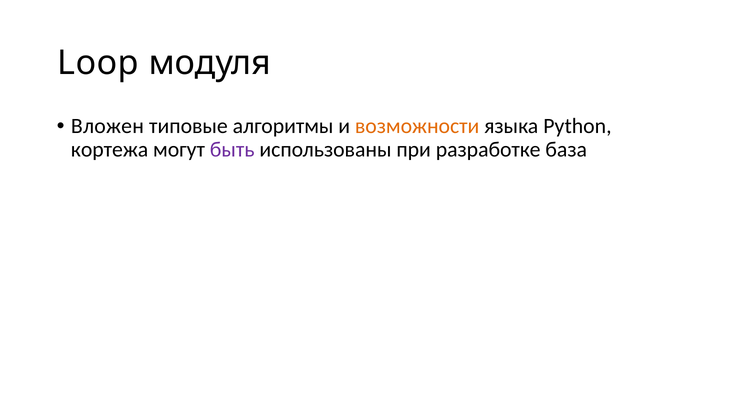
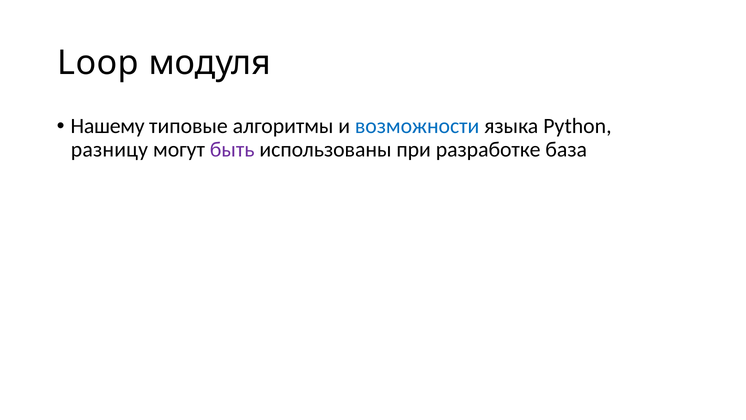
Вложен: Вложен -> Нашему
возможности colour: orange -> blue
кортежа: кортежа -> разницу
